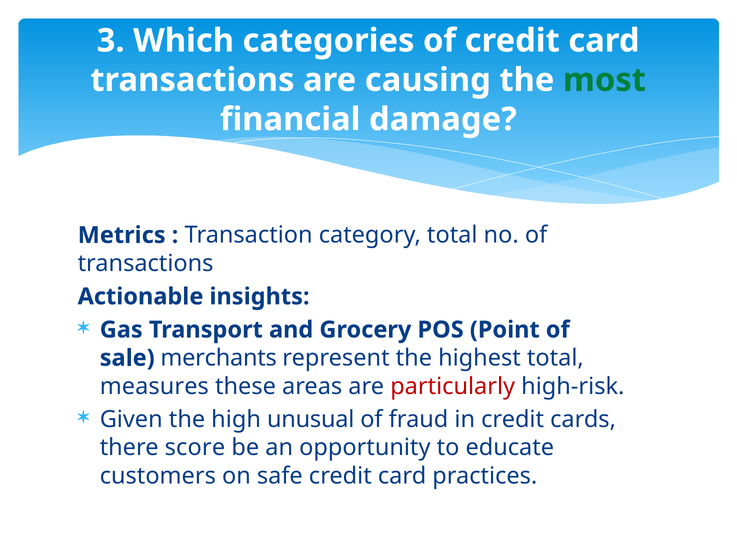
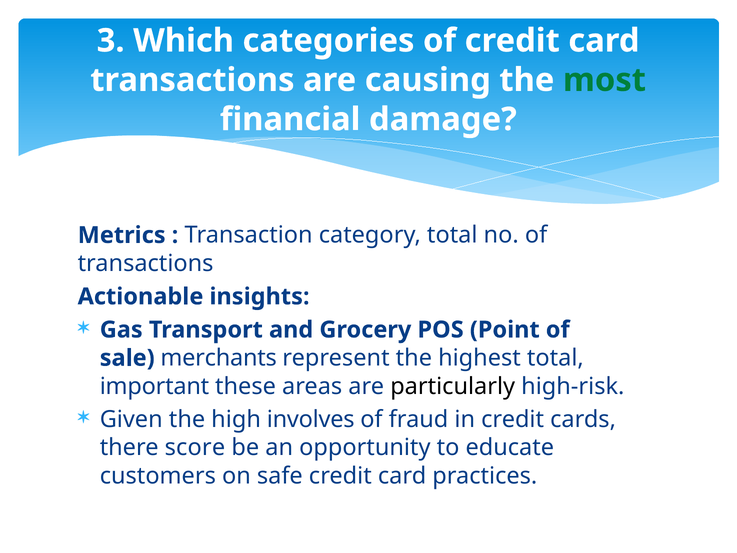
measures: measures -> important
particularly colour: red -> black
unusual: unusual -> involves
